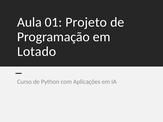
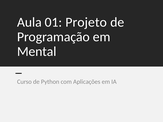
Lotado: Lotado -> Mental
